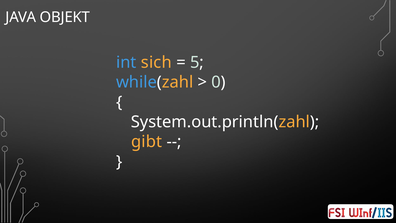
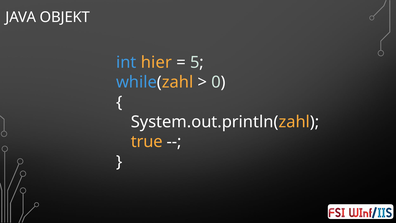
sich: sich -> hier
gibt: gibt -> true
